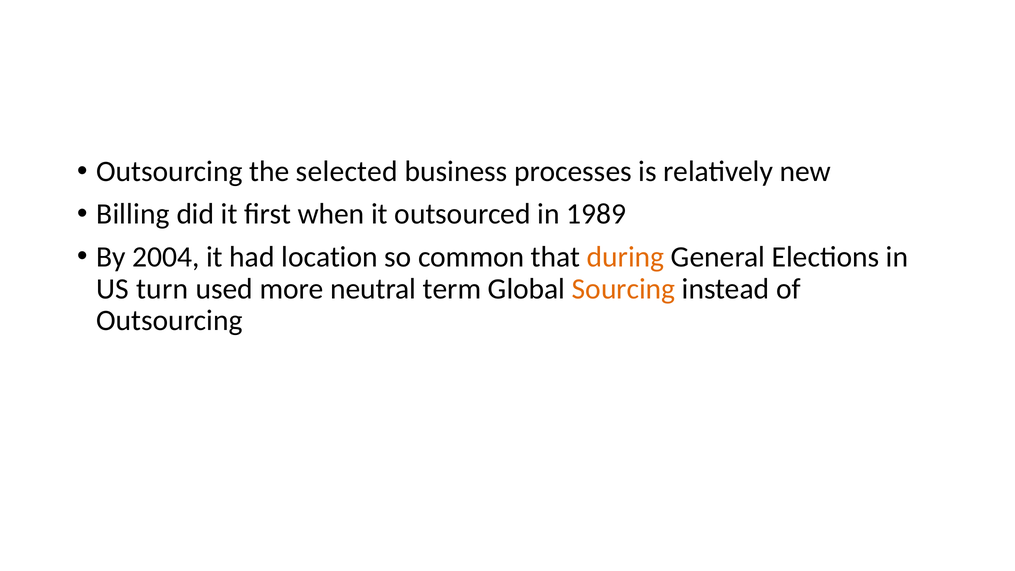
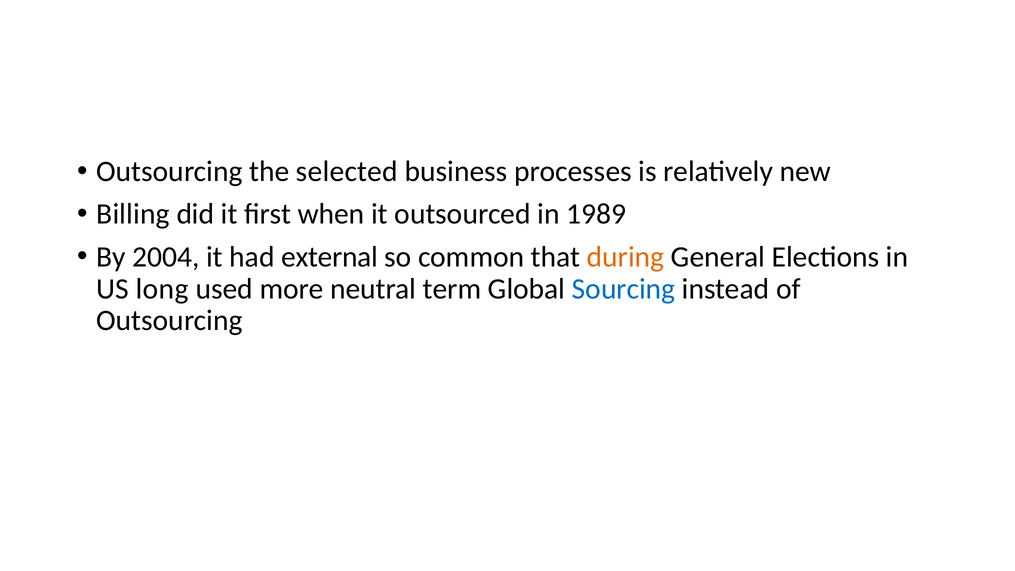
location: location -> external
turn: turn -> long
Sourcing colour: orange -> blue
